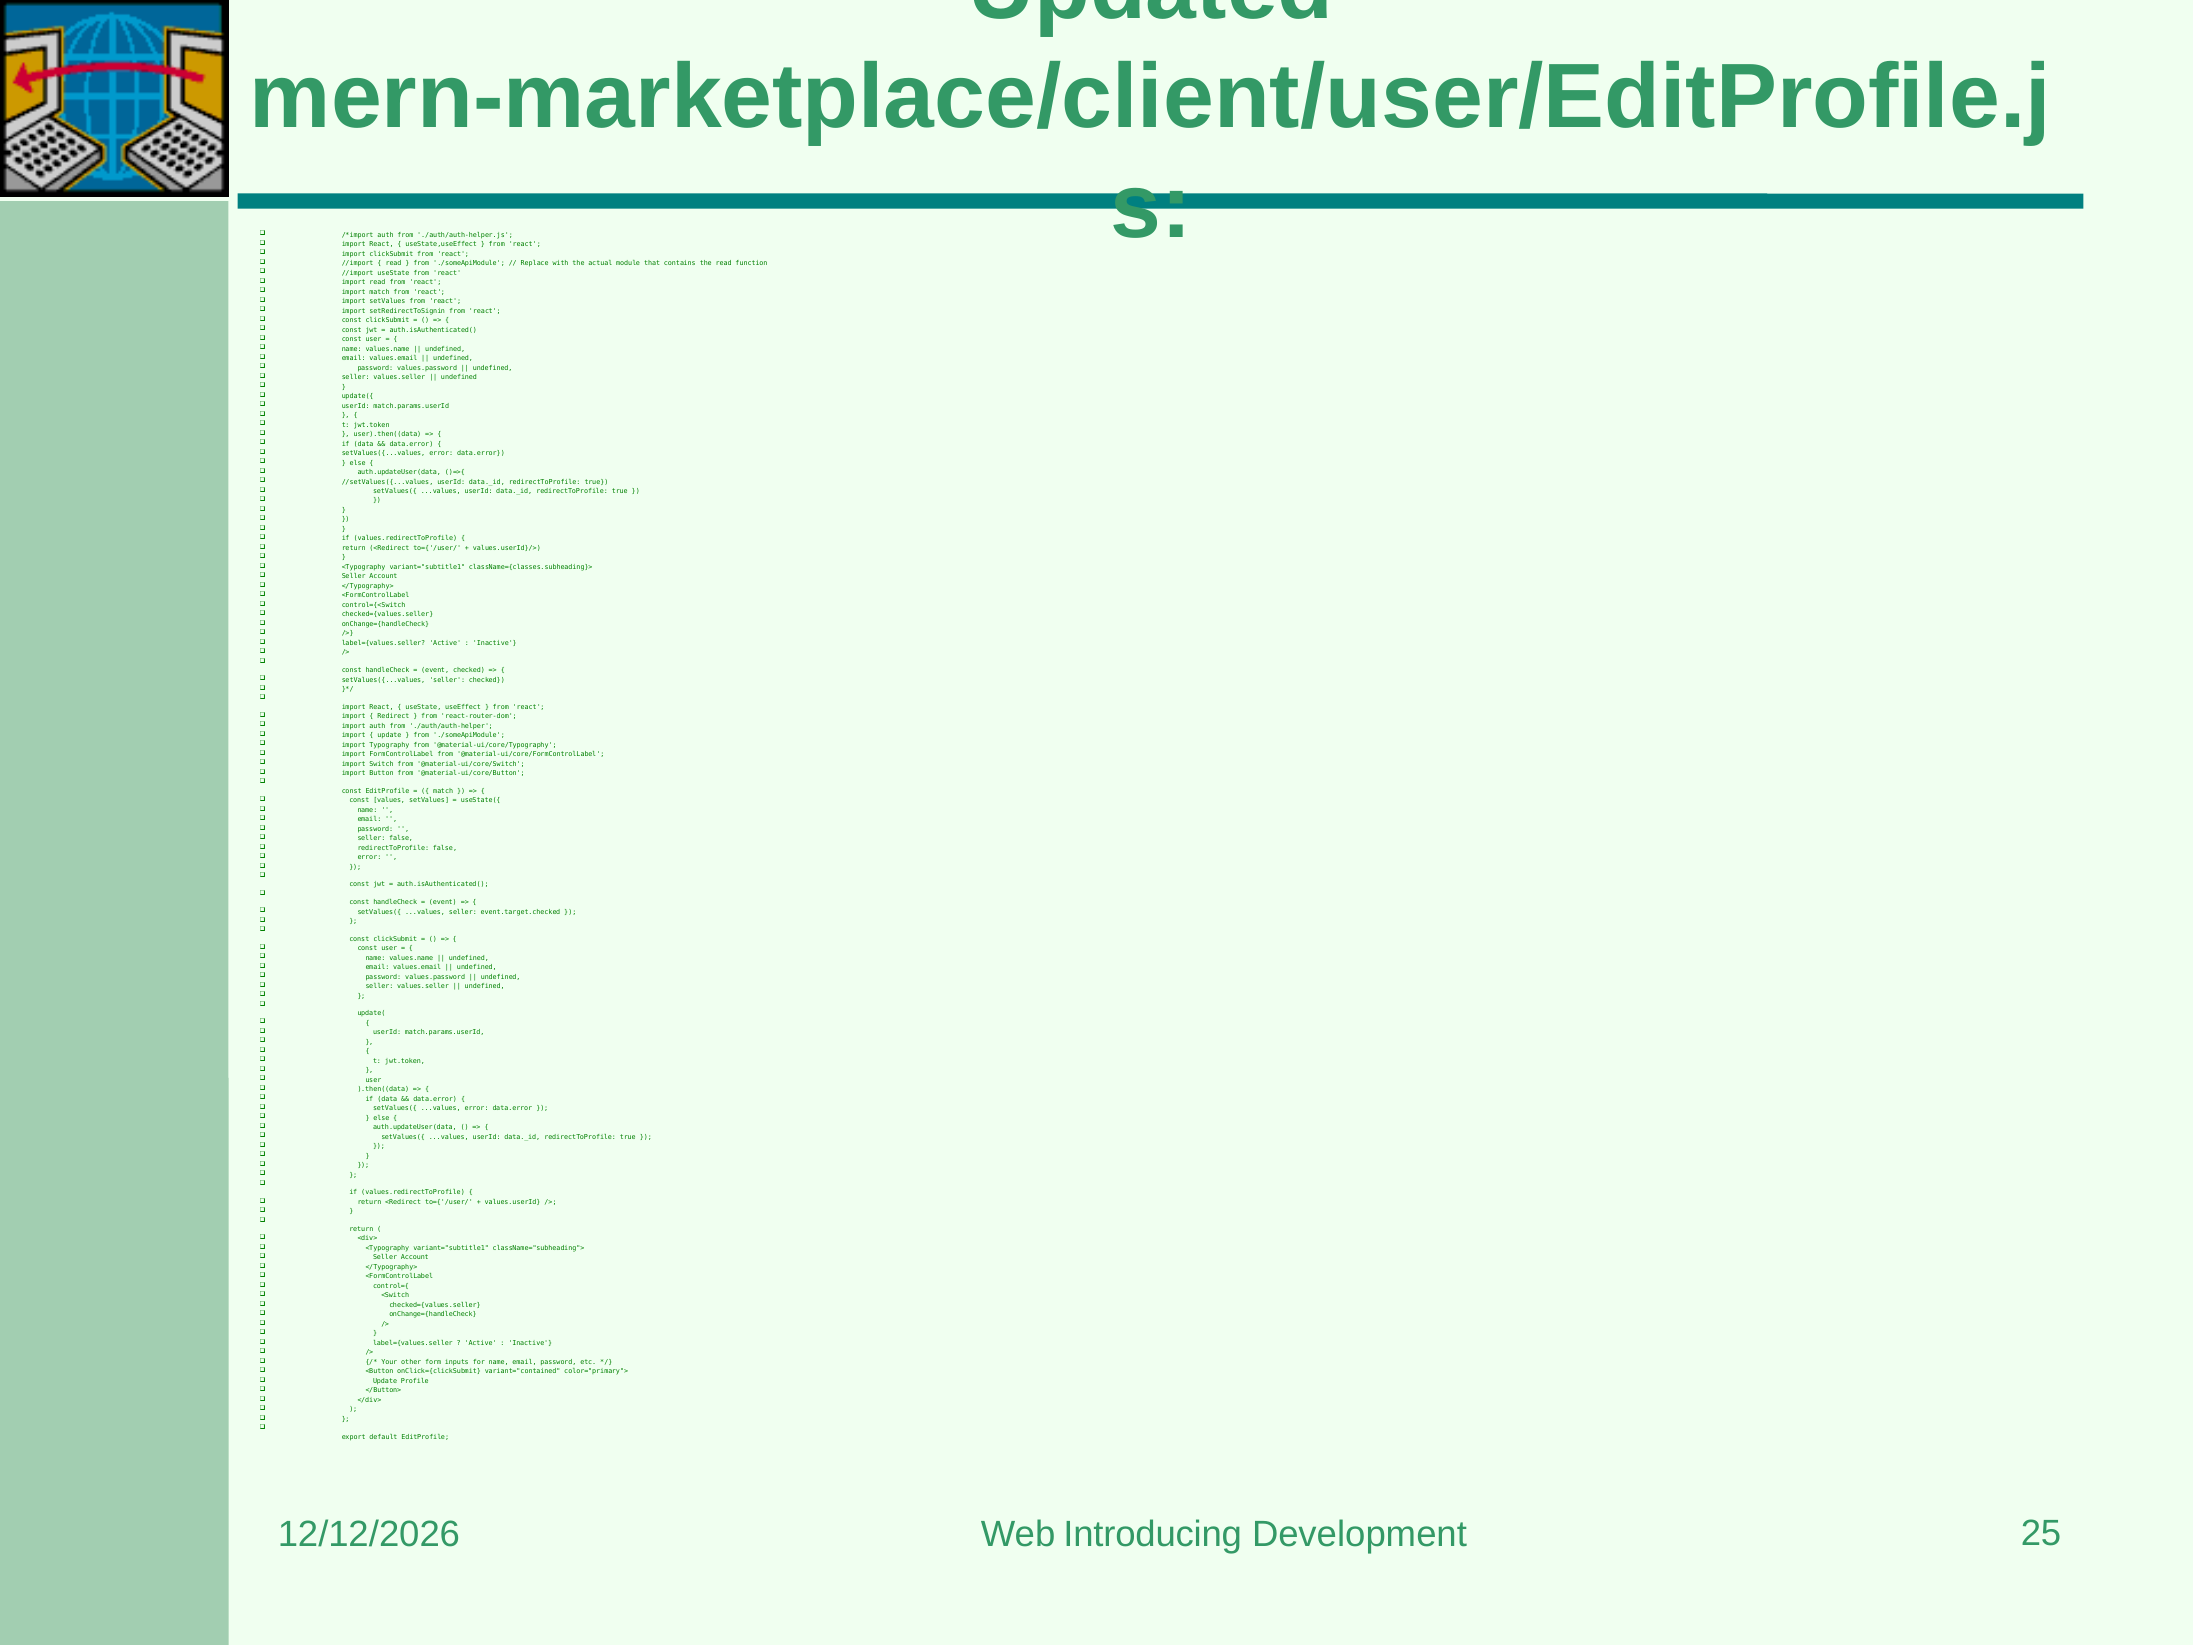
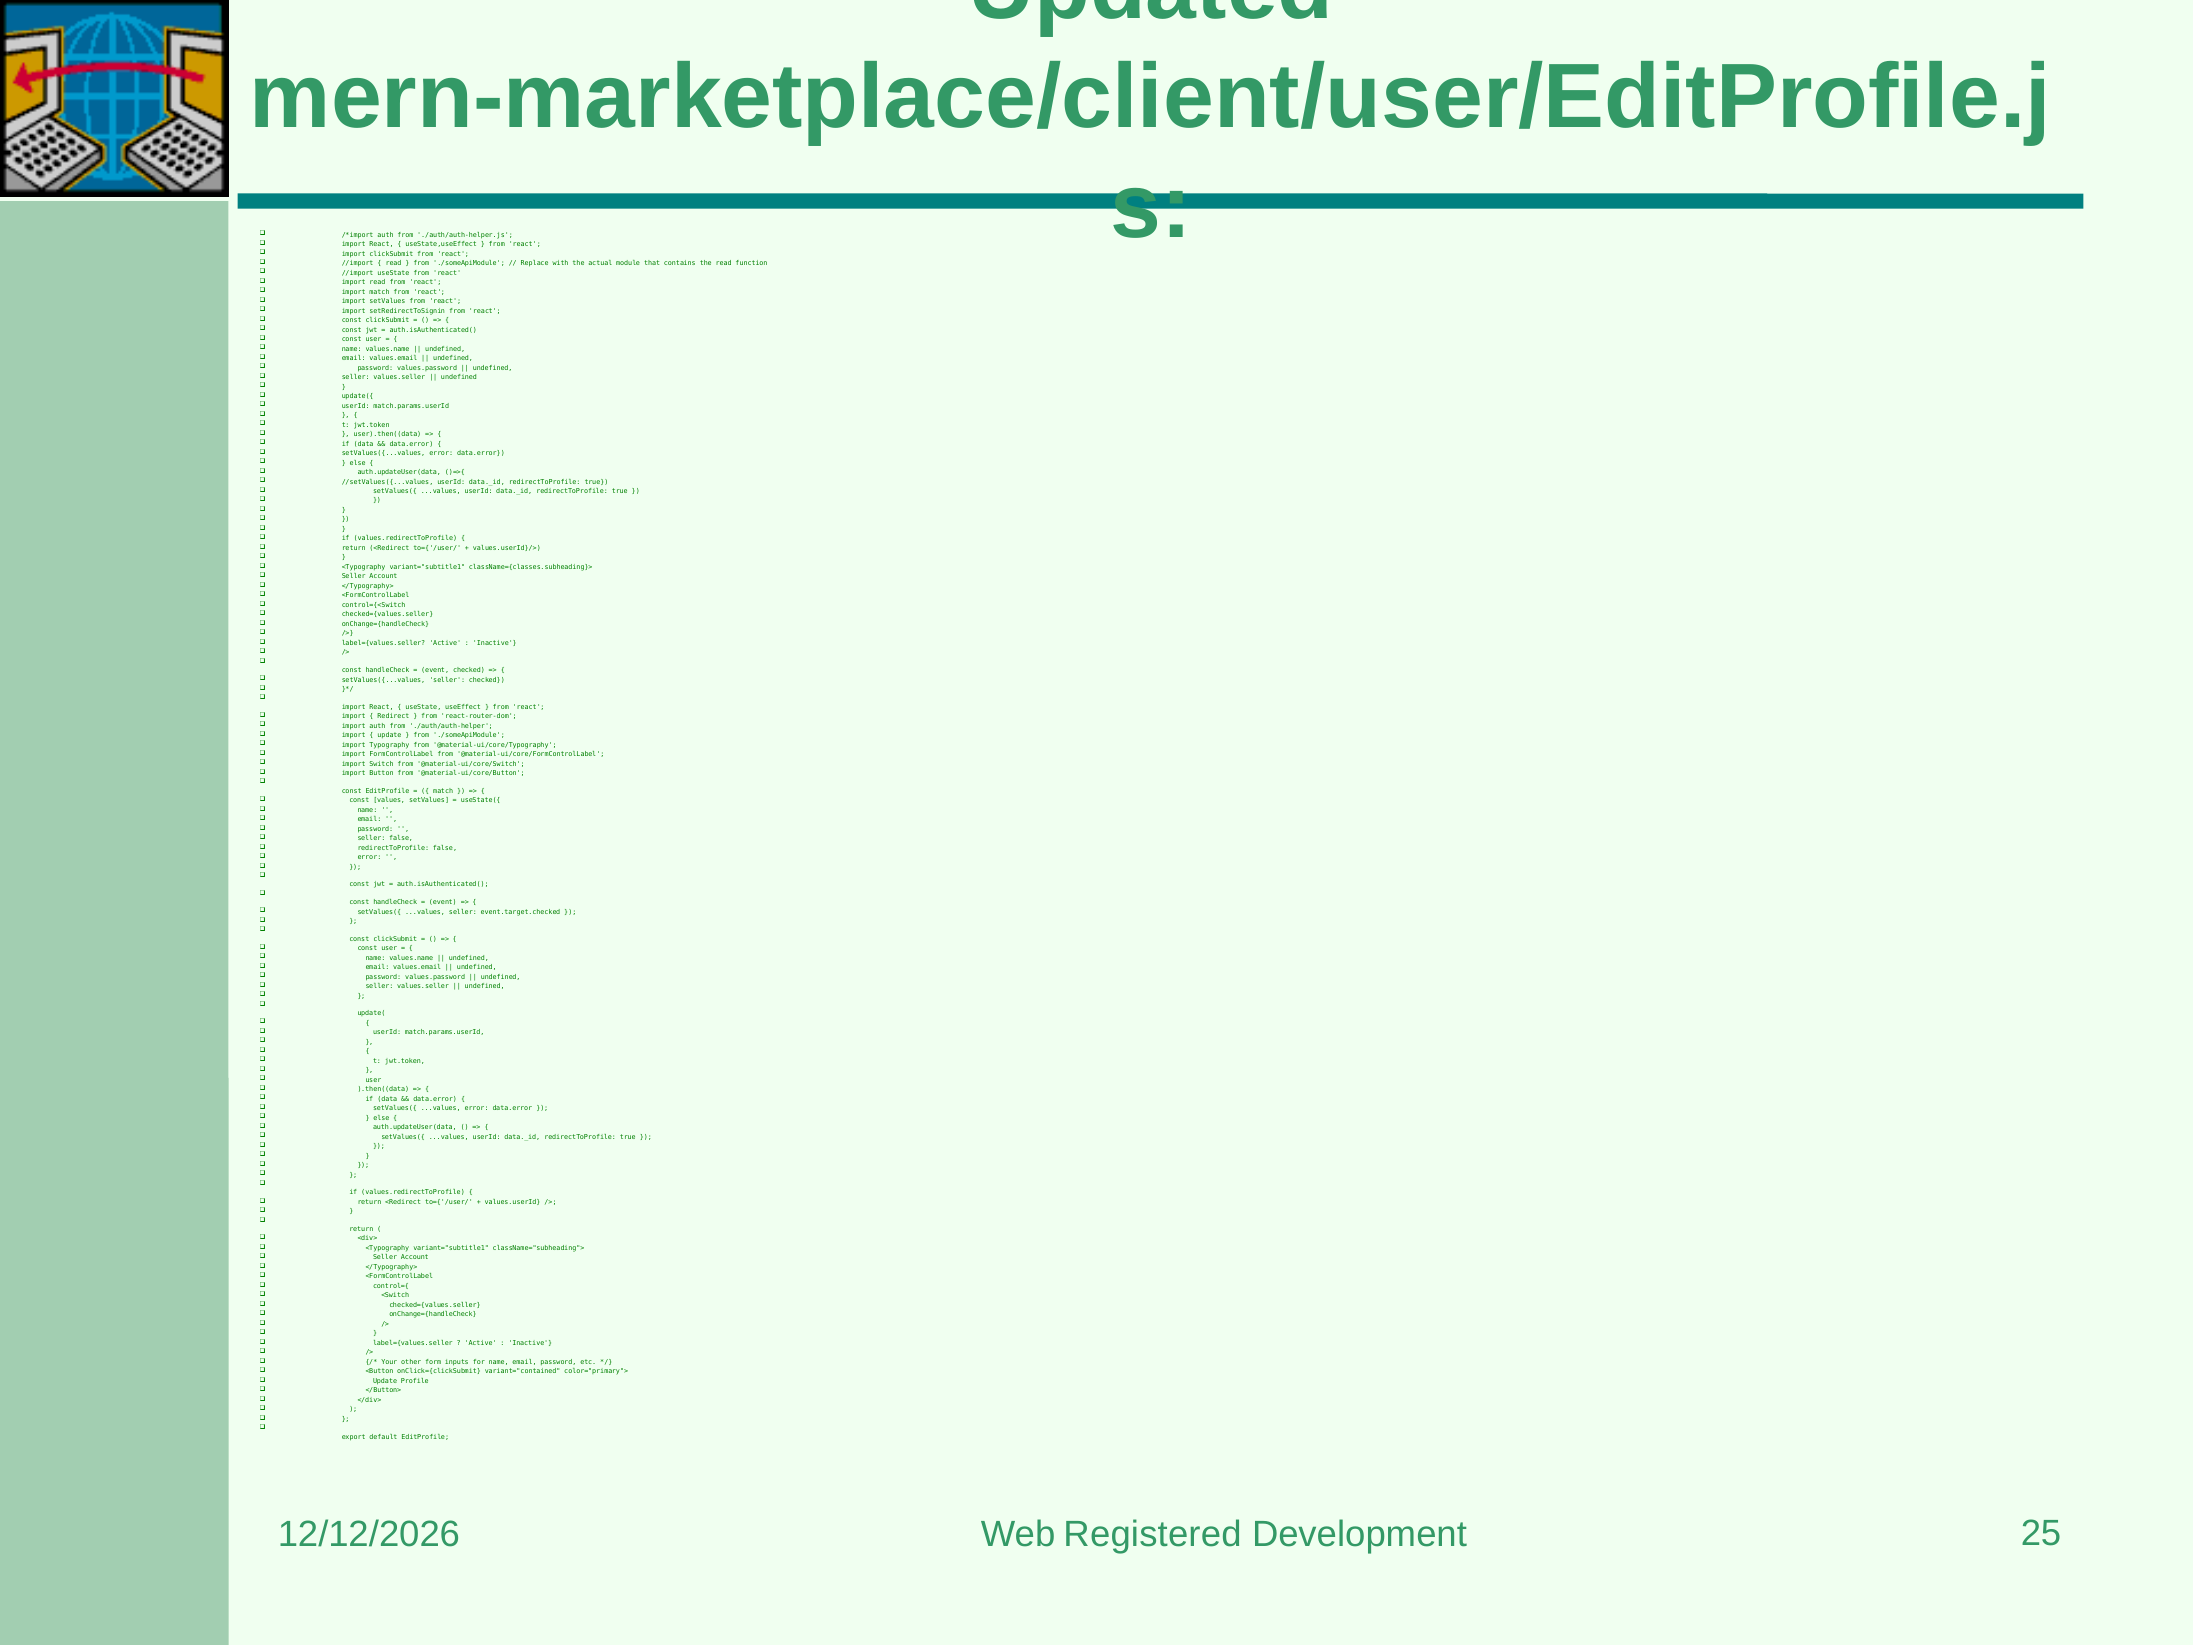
Introducing: Introducing -> Registered
